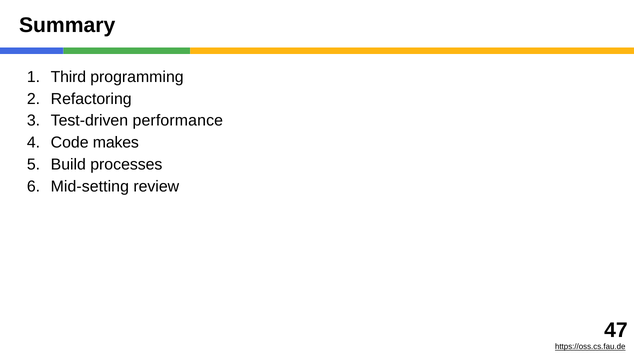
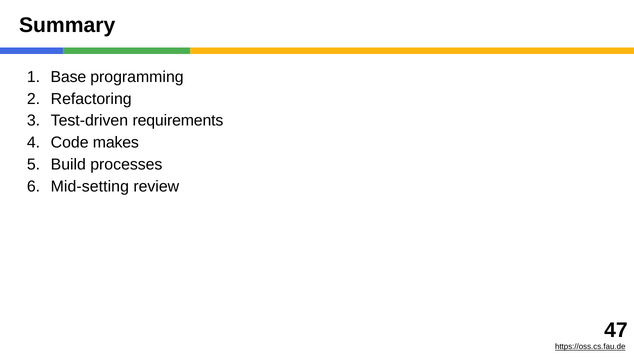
Third: Third -> Base
performance: performance -> requirements
